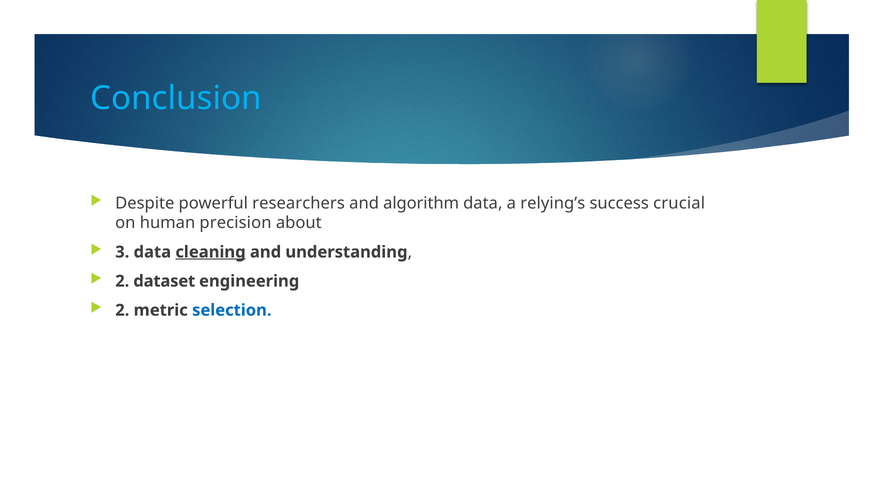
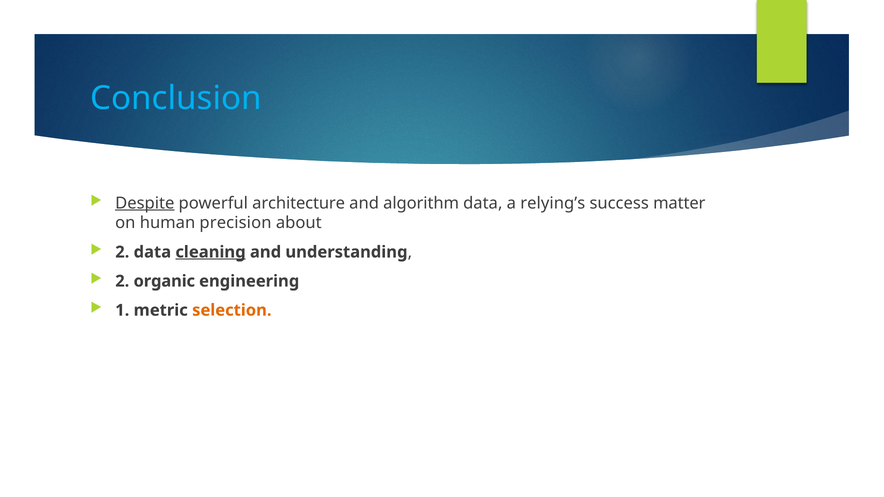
Despite underline: none -> present
researchers: researchers -> architecture
crucial: crucial -> matter
3 at (122, 252): 3 -> 2
dataset: dataset -> organic
2 at (122, 310): 2 -> 1
selection colour: blue -> orange
